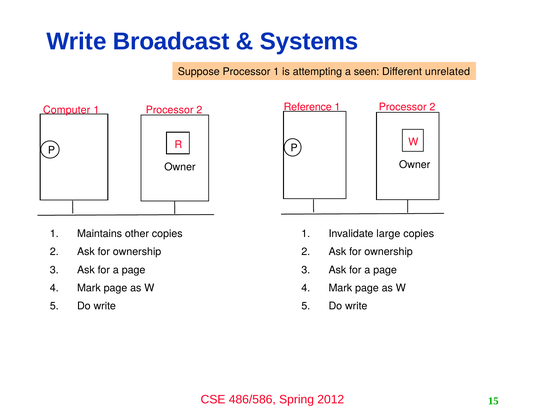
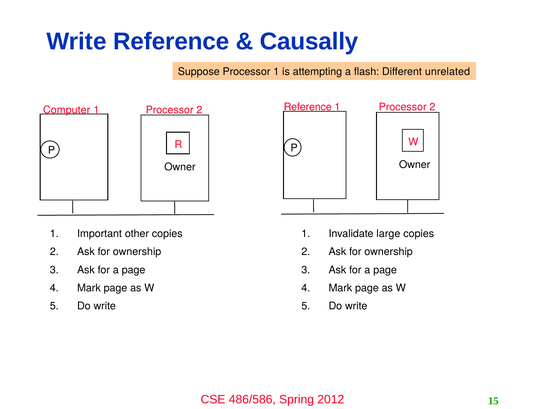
Write Broadcast: Broadcast -> Reference
Systems: Systems -> Causally
seen: seen -> flash
Maintains: Maintains -> Important
